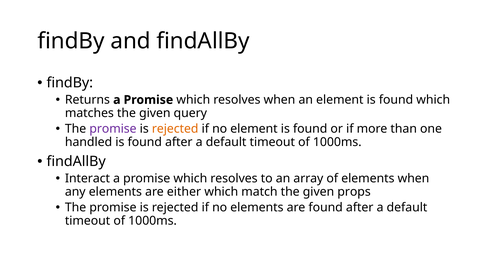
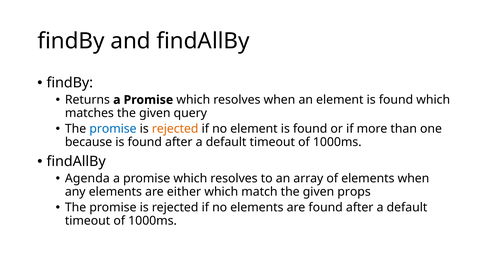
promise at (113, 129) colour: purple -> blue
handled: handled -> because
Interact: Interact -> Agenda
